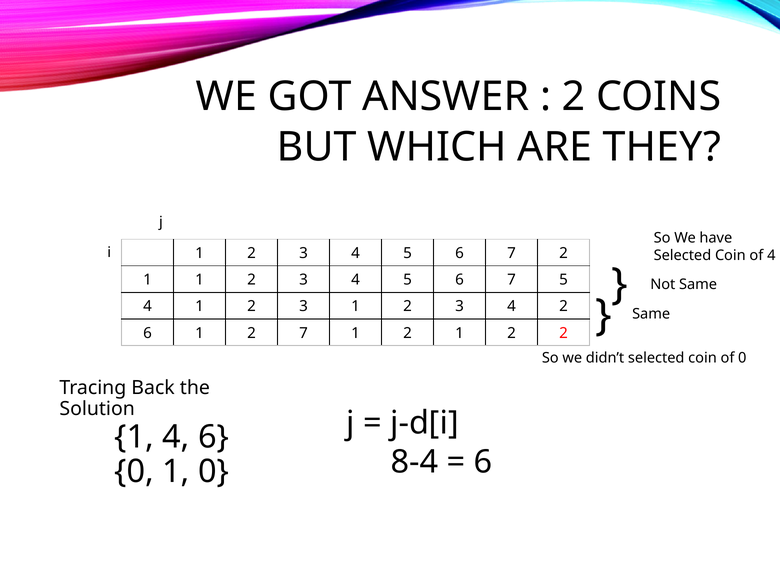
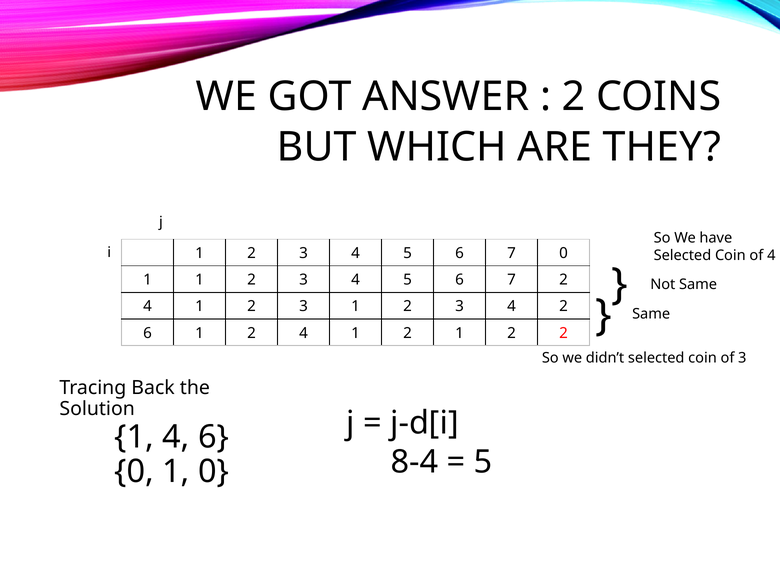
7 2: 2 -> 0
7 5: 5 -> 2
1 2 7: 7 -> 4
of 0: 0 -> 3
6 at (483, 462): 6 -> 5
